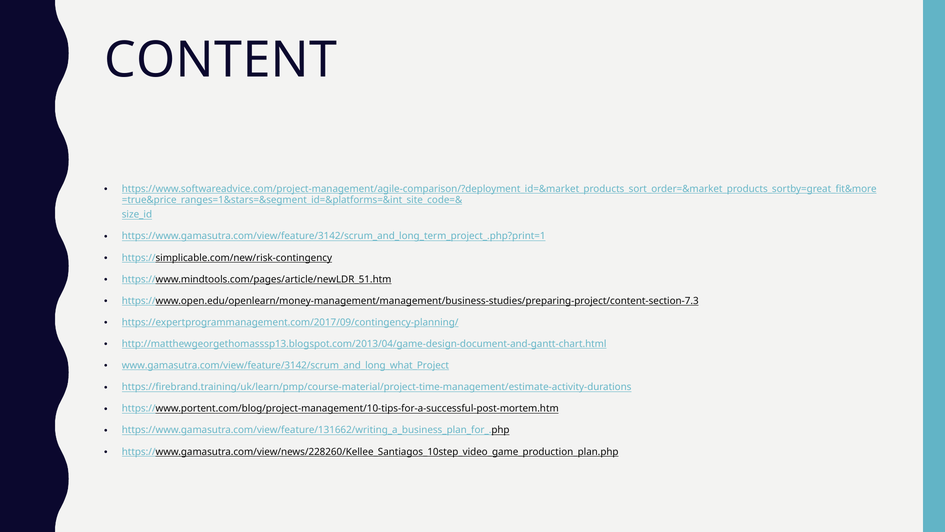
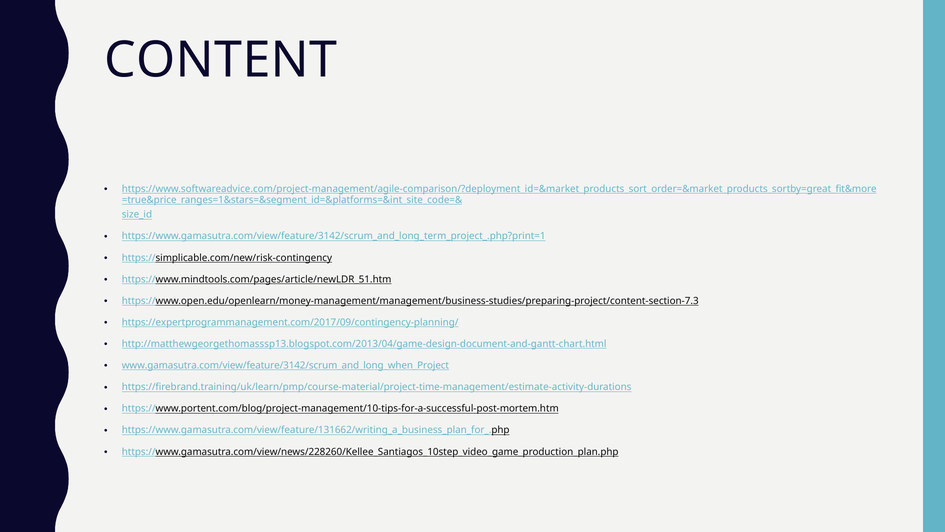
www.gamasutra.com/view/feature/3142/scrum_and_long_what_Project: www.gamasutra.com/view/feature/3142/scrum_and_long_what_Project -> www.gamasutra.com/view/feature/3142/scrum_and_long_when_Project
